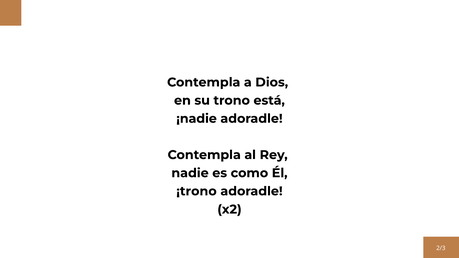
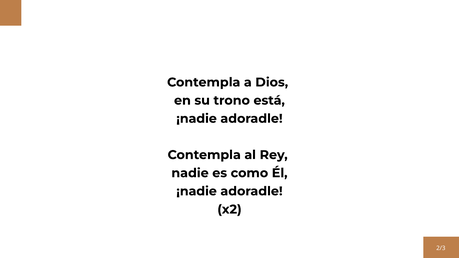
¡trono at (196, 191): ¡trono -> ¡nadie
